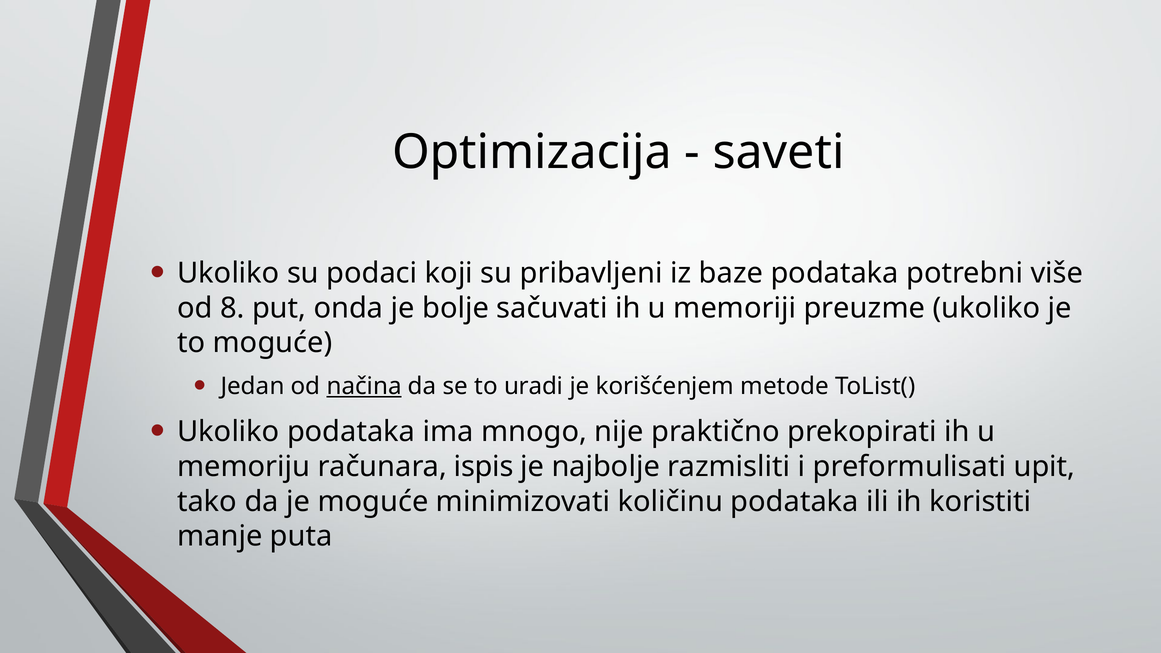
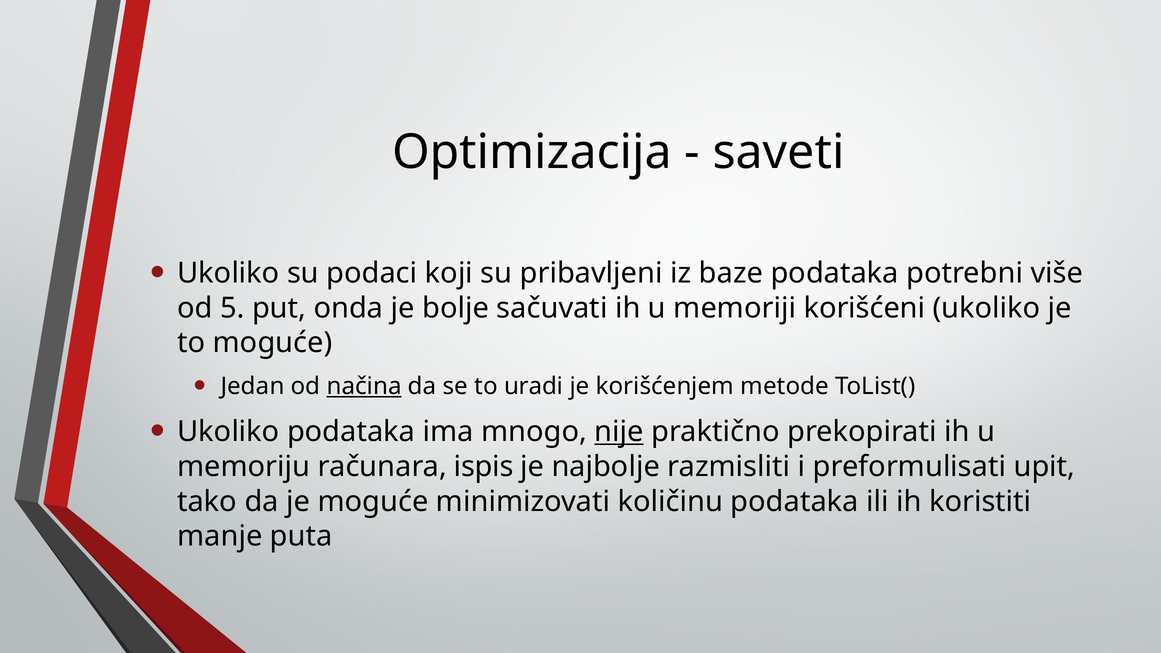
8: 8 -> 5
preuzme: preuzme -> korišćeni
nije underline: none -> present
